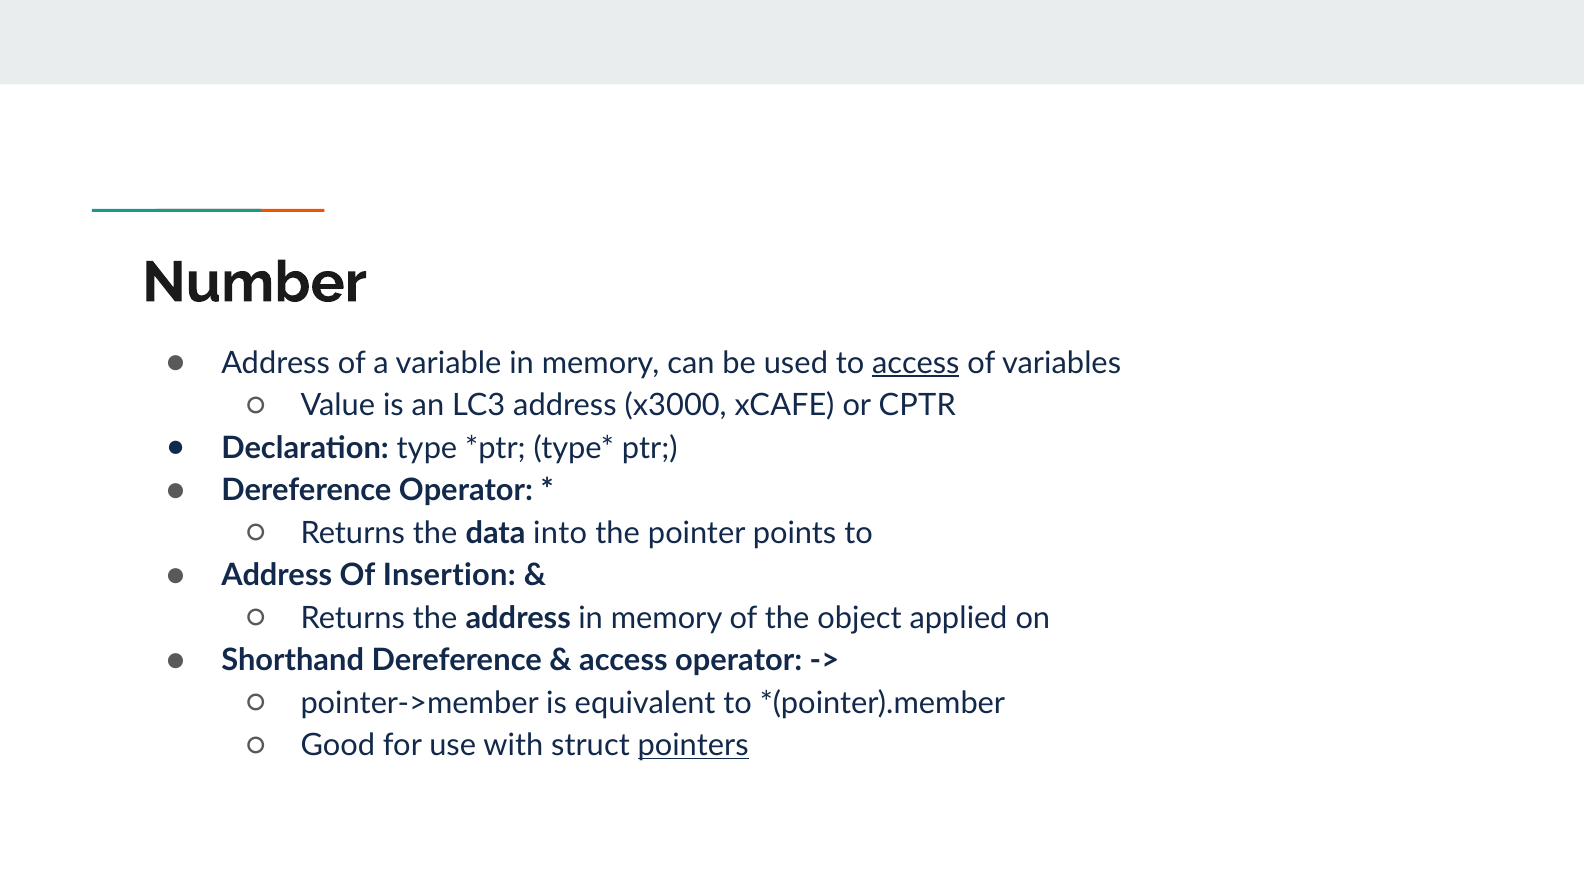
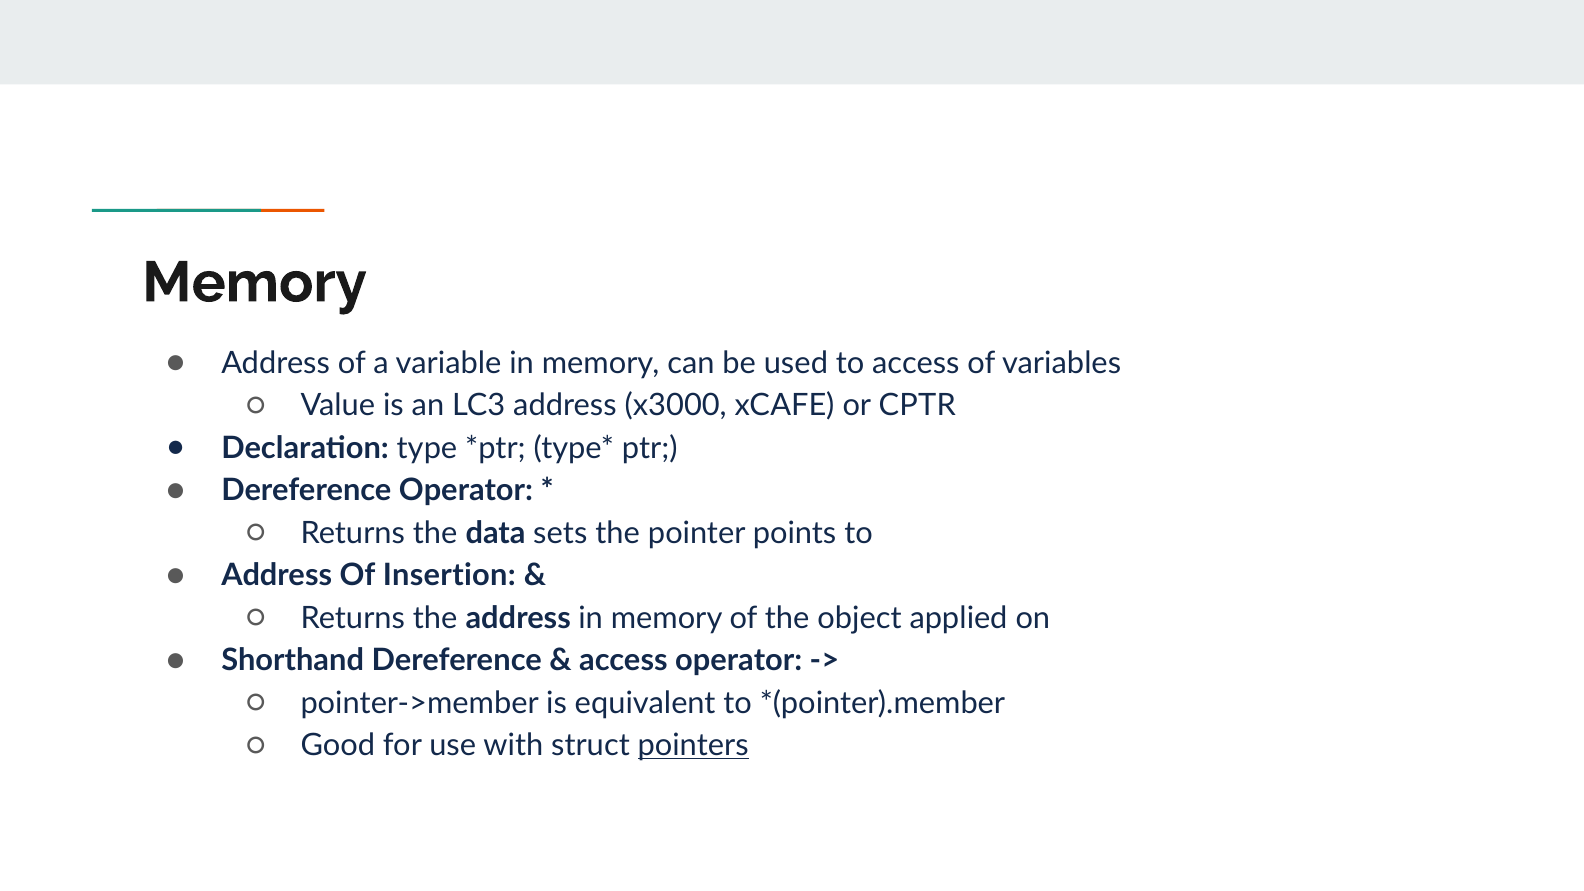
Number at (255, 283): Number -> Memory
access at (916, 363) underline: present -> none
into: into -> sets
